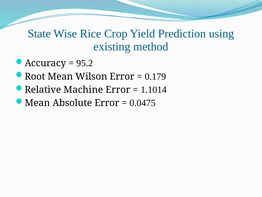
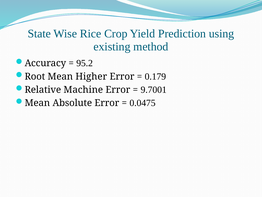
Wilson: Wilson -> Higher
1.1014: 1.1014 -> 9.7001
